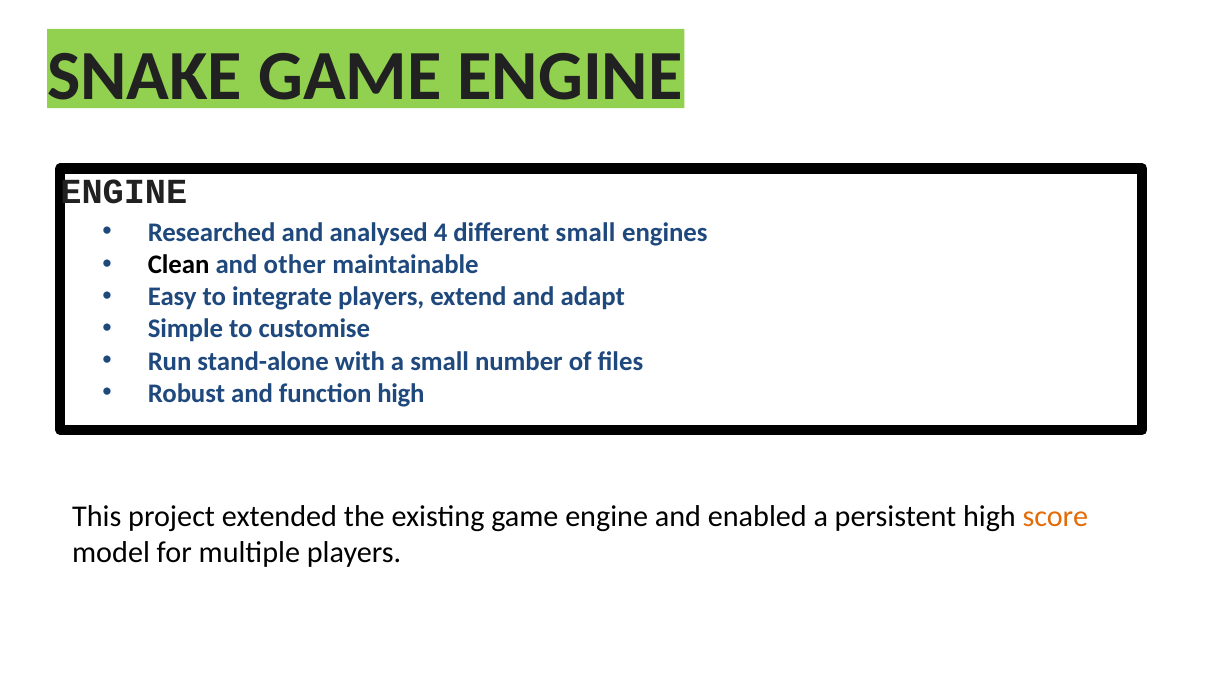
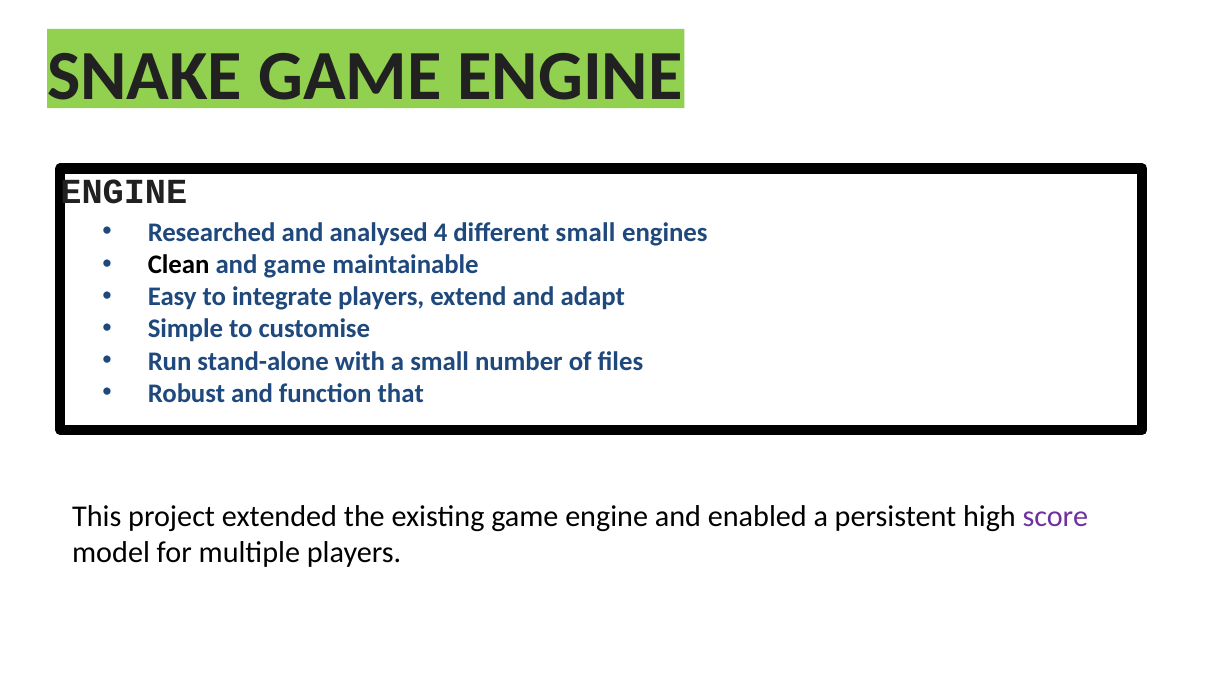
and other: other -> game
function high: high -> that
score colour: orange -> purple
